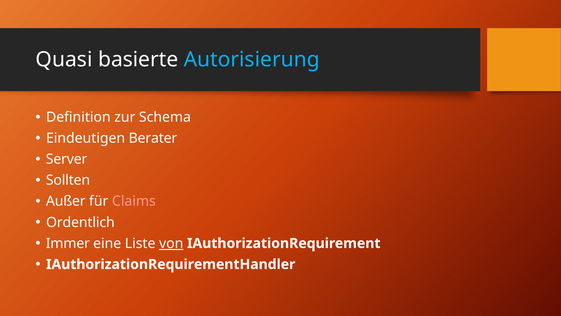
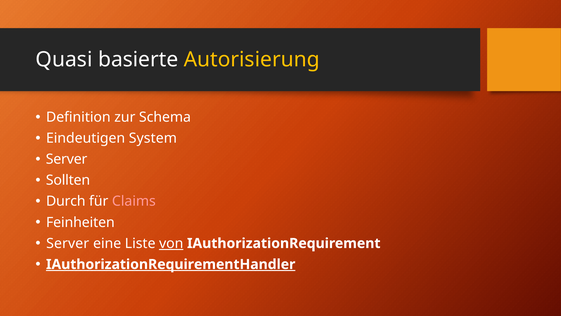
Autorisierung colour: light blue -> yellow
Berater: Berater -> System
Außer: Außer -> Durch
Ordentlich: Ordentlich -> Feinheiten
Immer at (68, 243): Immer -> Server
IAuthorizationRequirementHandler underline: none -> present
